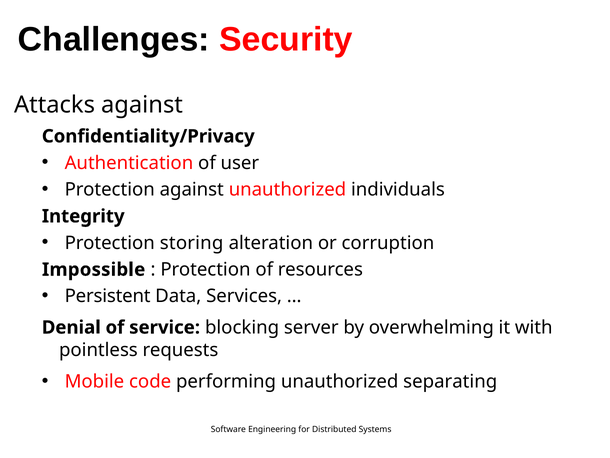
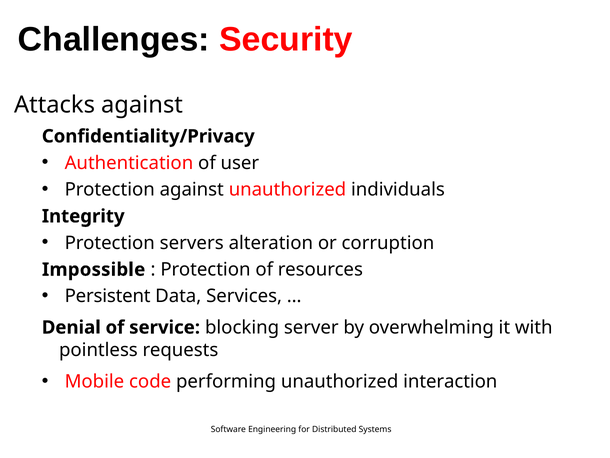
storing: storing -> servers
separating: separating -> interaction
